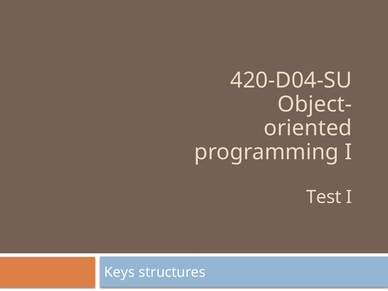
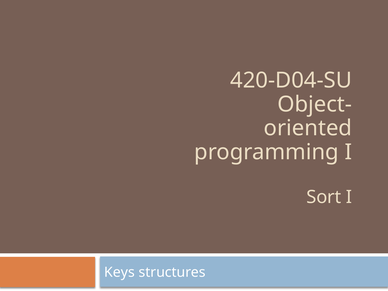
Test: Test -> Sort
